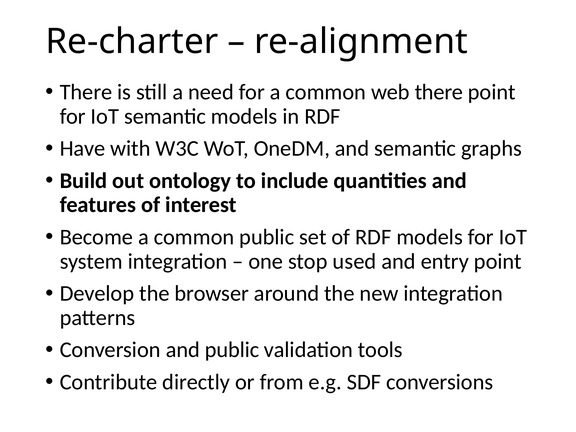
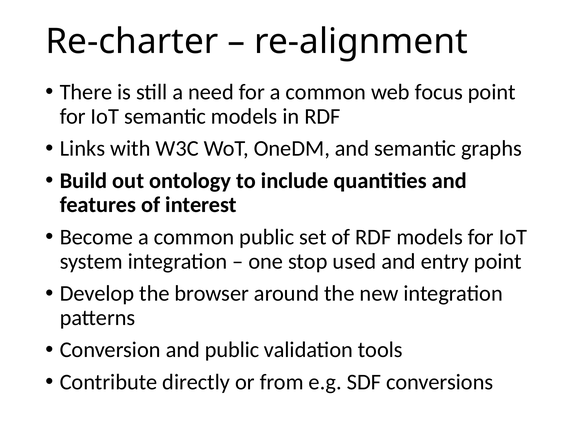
web there: there -> focus
Have: Have -> Links
